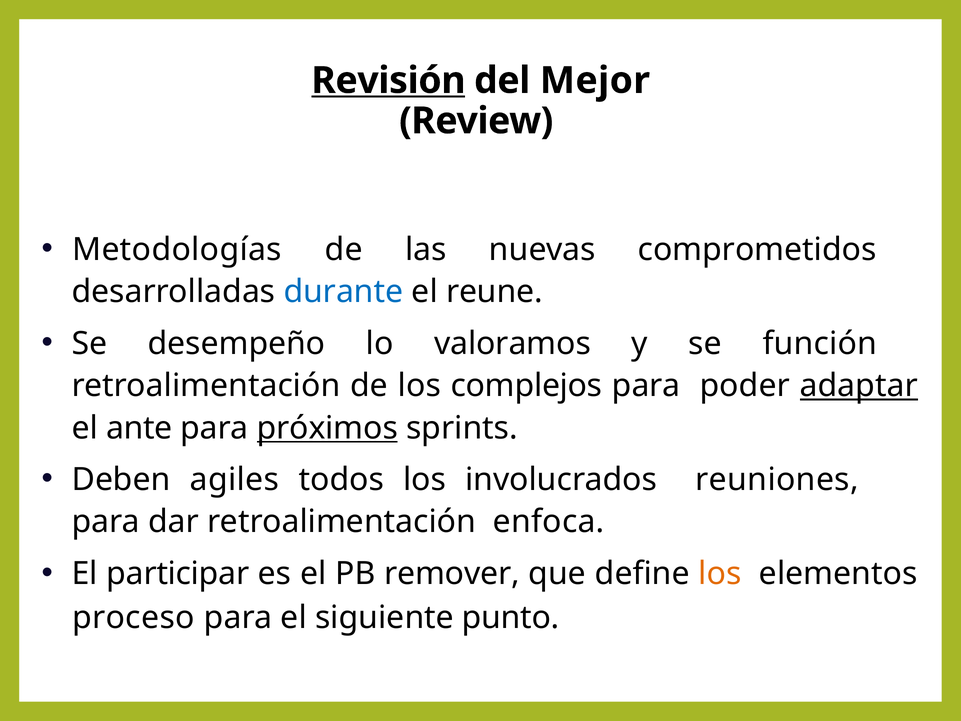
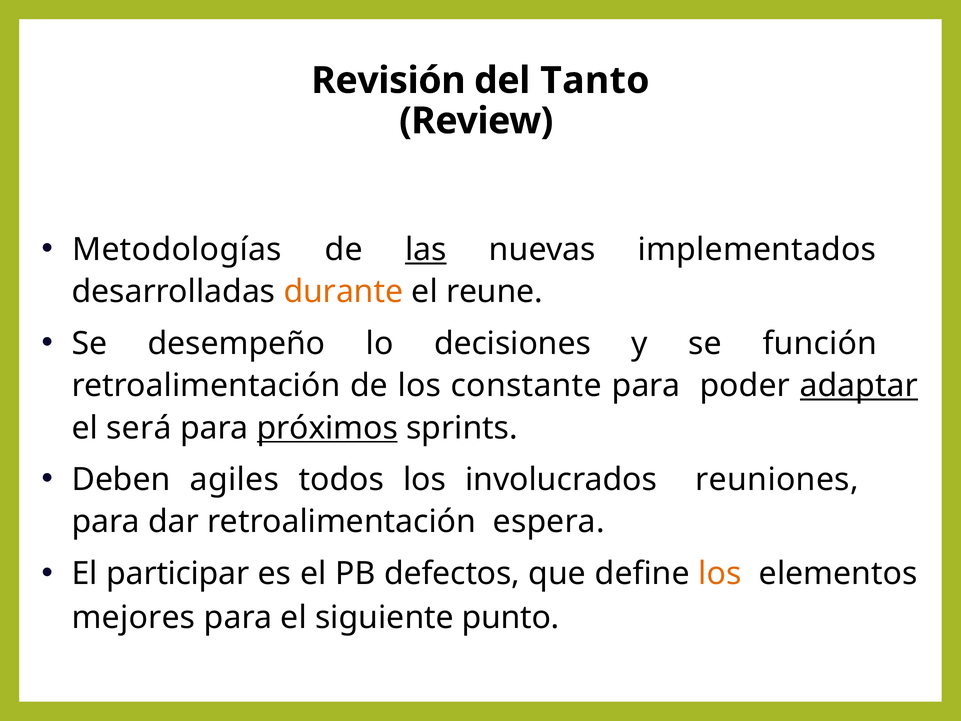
Revisión underline: present -> none
Mejor: Mejor -> Tanto
las underline: none -> present
comprometidos: comprometidos -> implementados
durante colour: blue -> orange
valoramos: valoramos -> decisiones
complejos: complejos -> constante
ante: ante -> será
enfoca: enfoca -> espera
remover: remover -> defectos
proceso: proceso -> mejores
